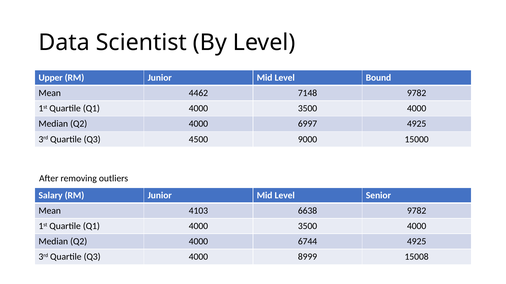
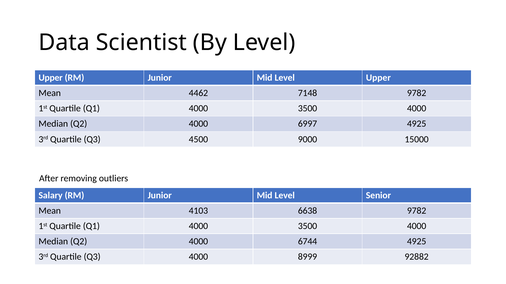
Mid Level Bound: Bound -> Upper
15008: 15008 -> 92882
